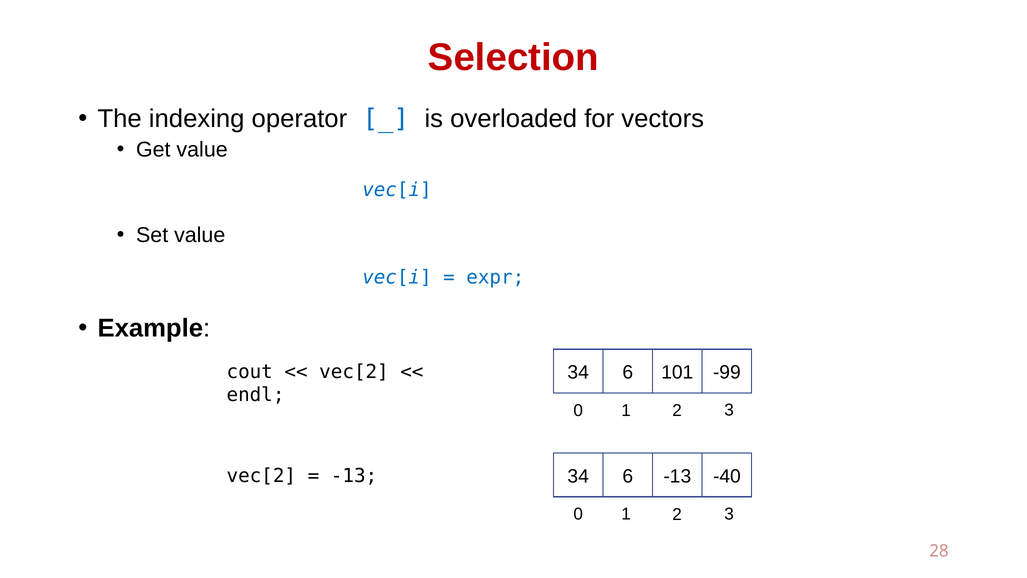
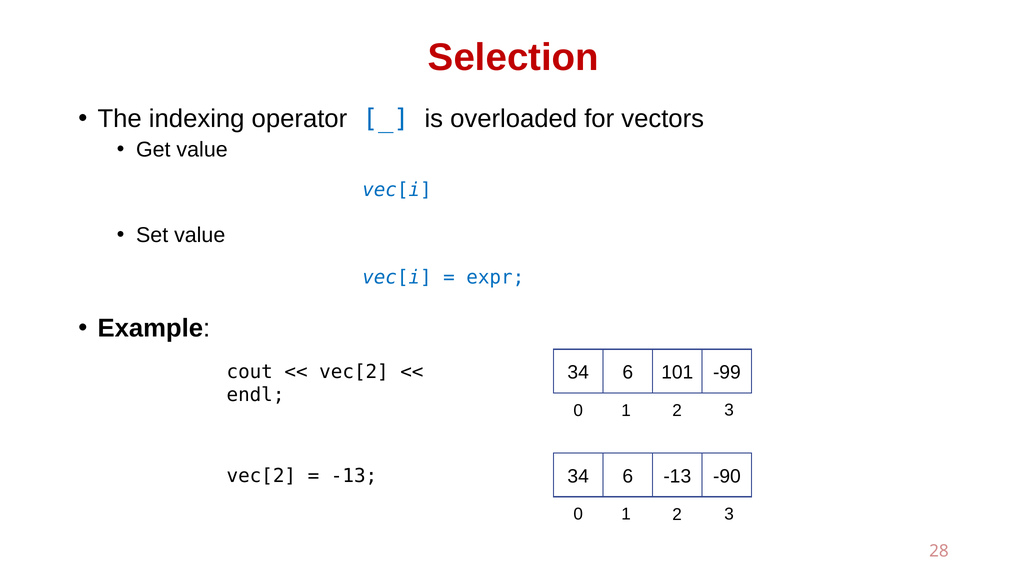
-40: -40 -> -90
